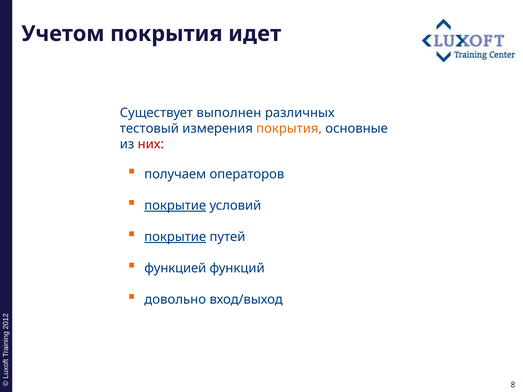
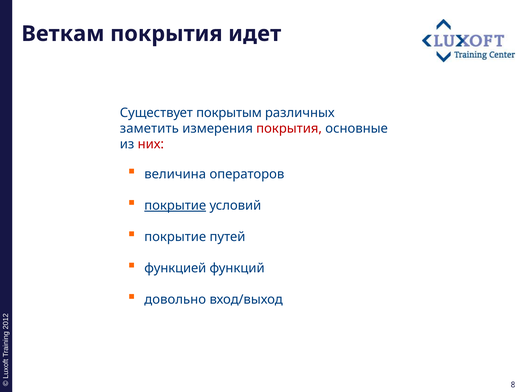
Учетом: Учетом -> Веткам
выполнен: выполнен -> покрытым
тестовый: тестовый -> заметить
покрытия at (289, 129) colour: orange -> red
получаем: получаем -> величина
покрытие at (175, 237) underline: present -> none
